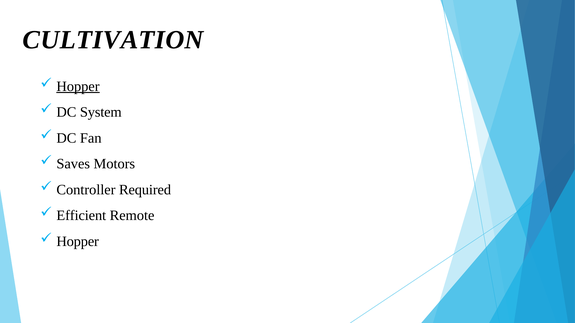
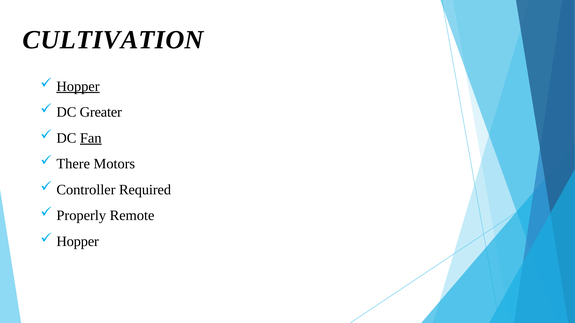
System: System -> Greater
Fan underline: none -> present
Saves: Saves -> There
Efficient: Efficient -> Properly
